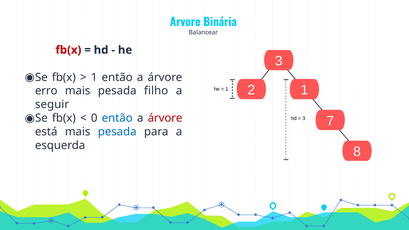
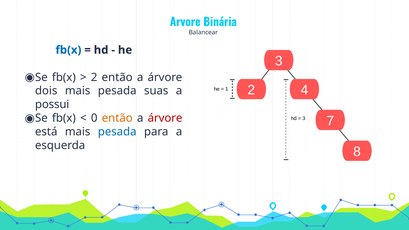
fb(x at (68, 50) colour: red -> blue
1 at (94, 77): 1 -> 2
2 1: 1 -> 4
erro: erro -> dois
filho: filho -> suas
seguir: seguir -> possui
então at (117, 118) colour: blue -> orange
